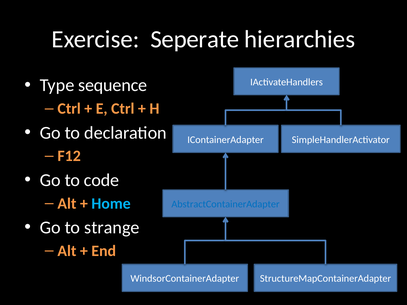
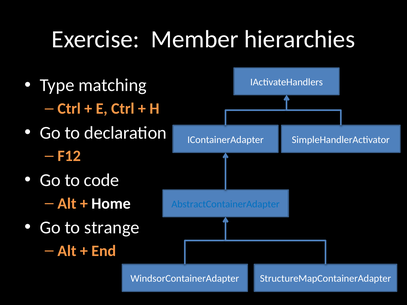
Seperate: Seperate -> Member
sequence: sequence -> matching
Home colour: light blue -> white
